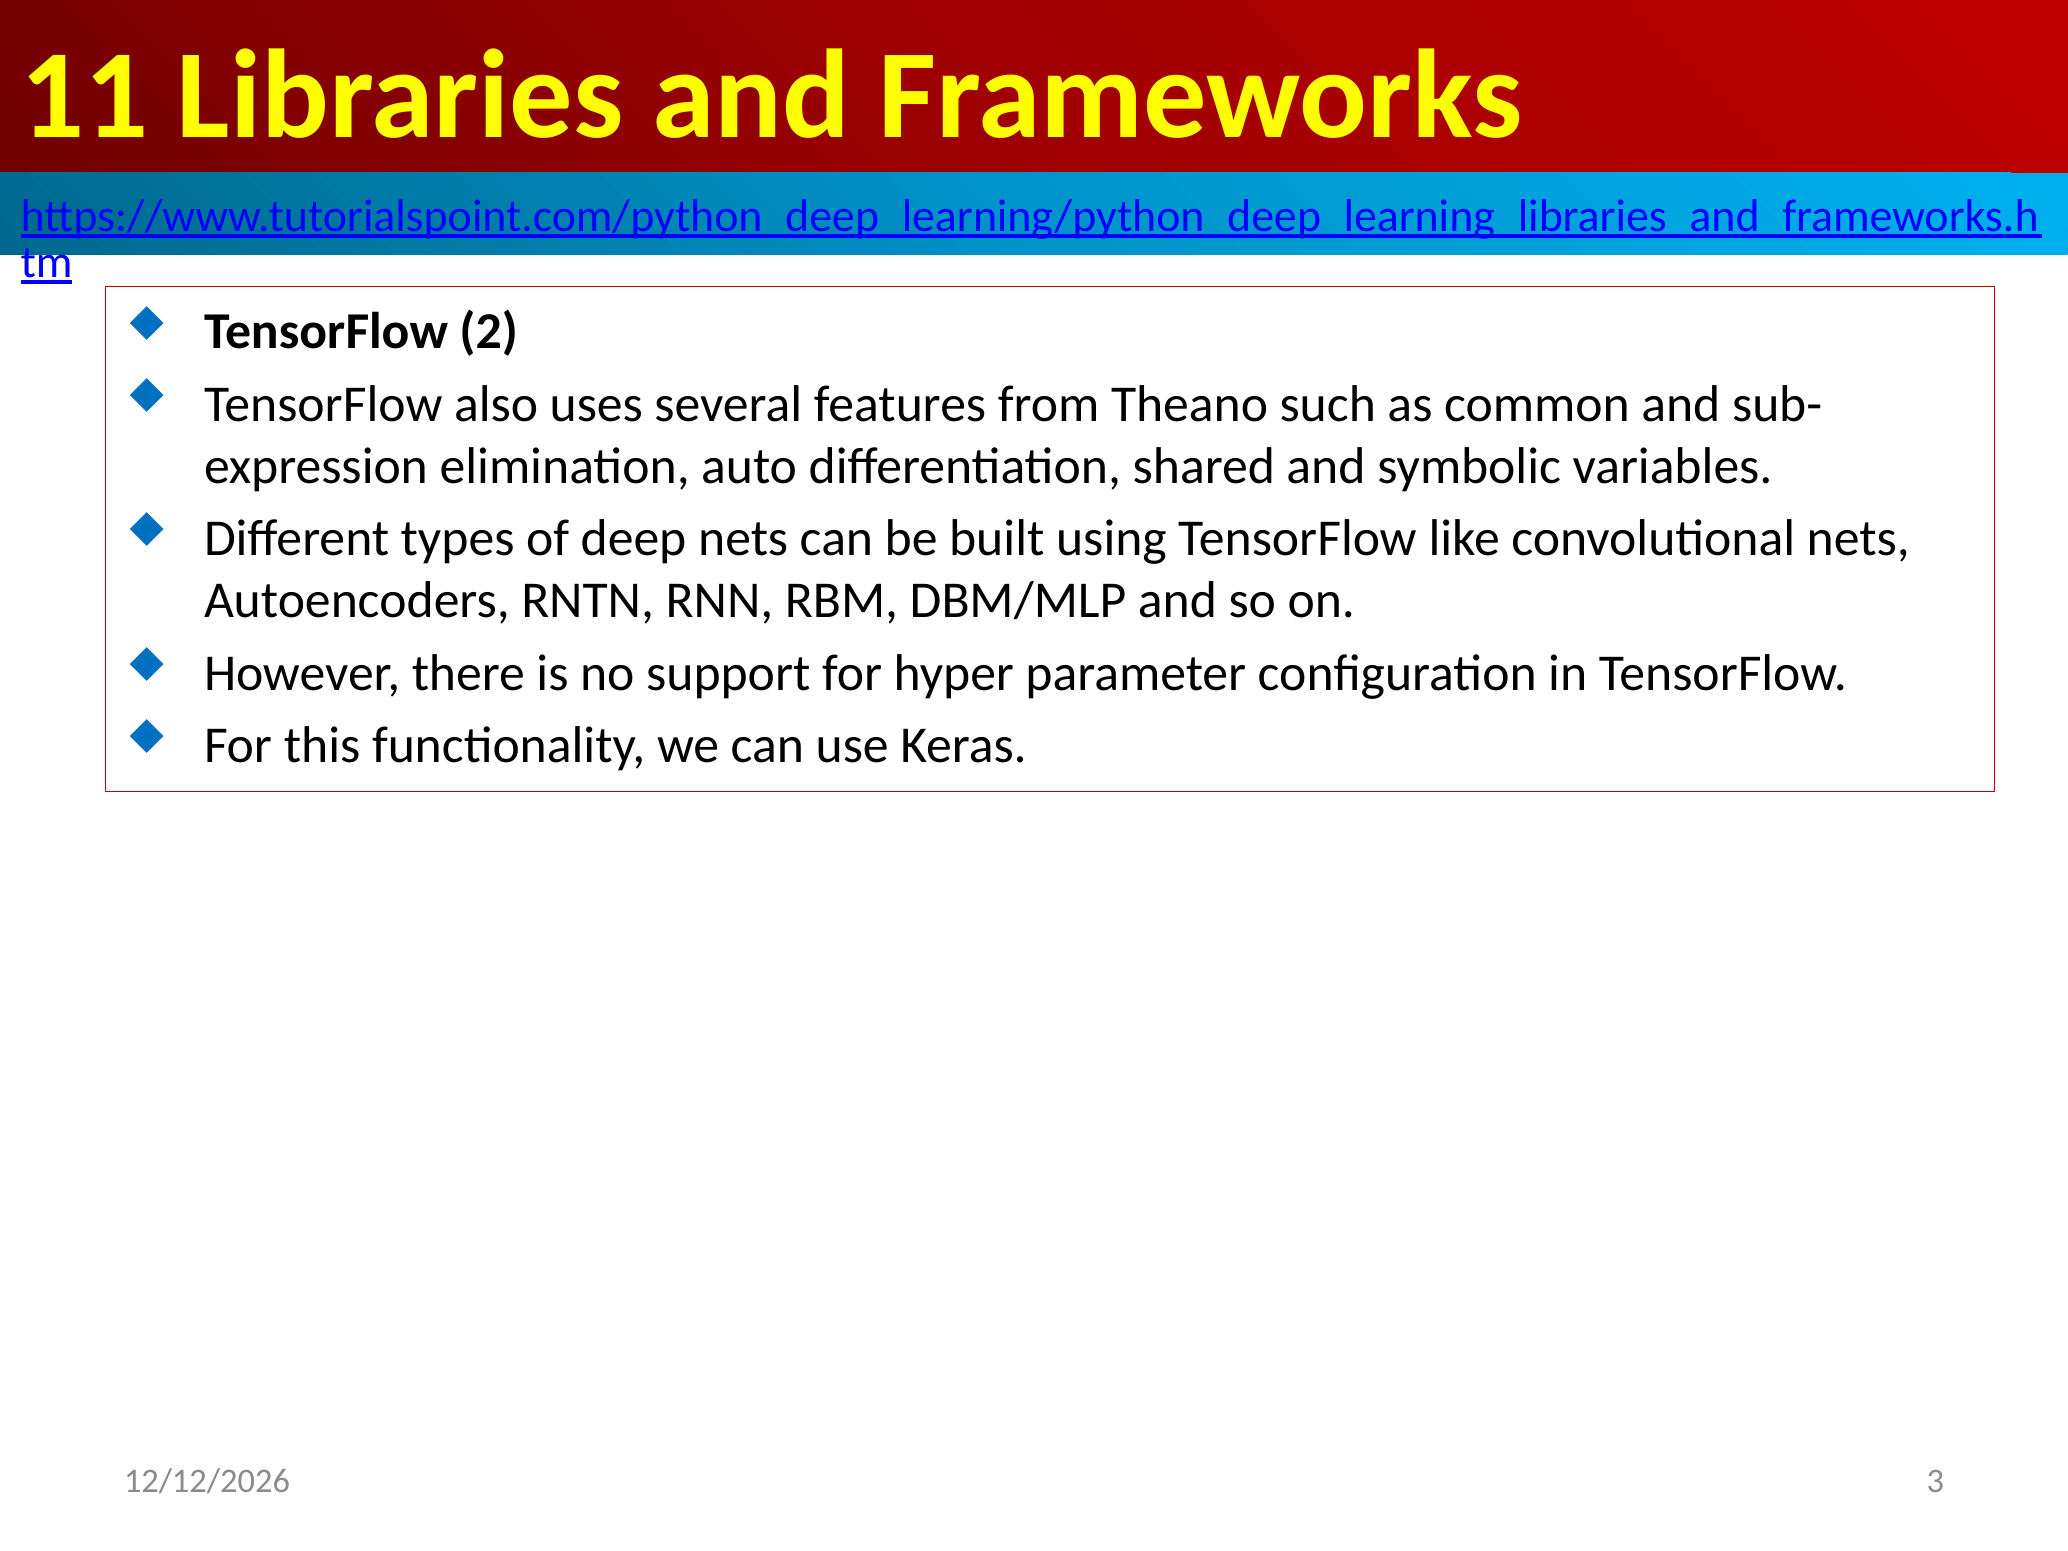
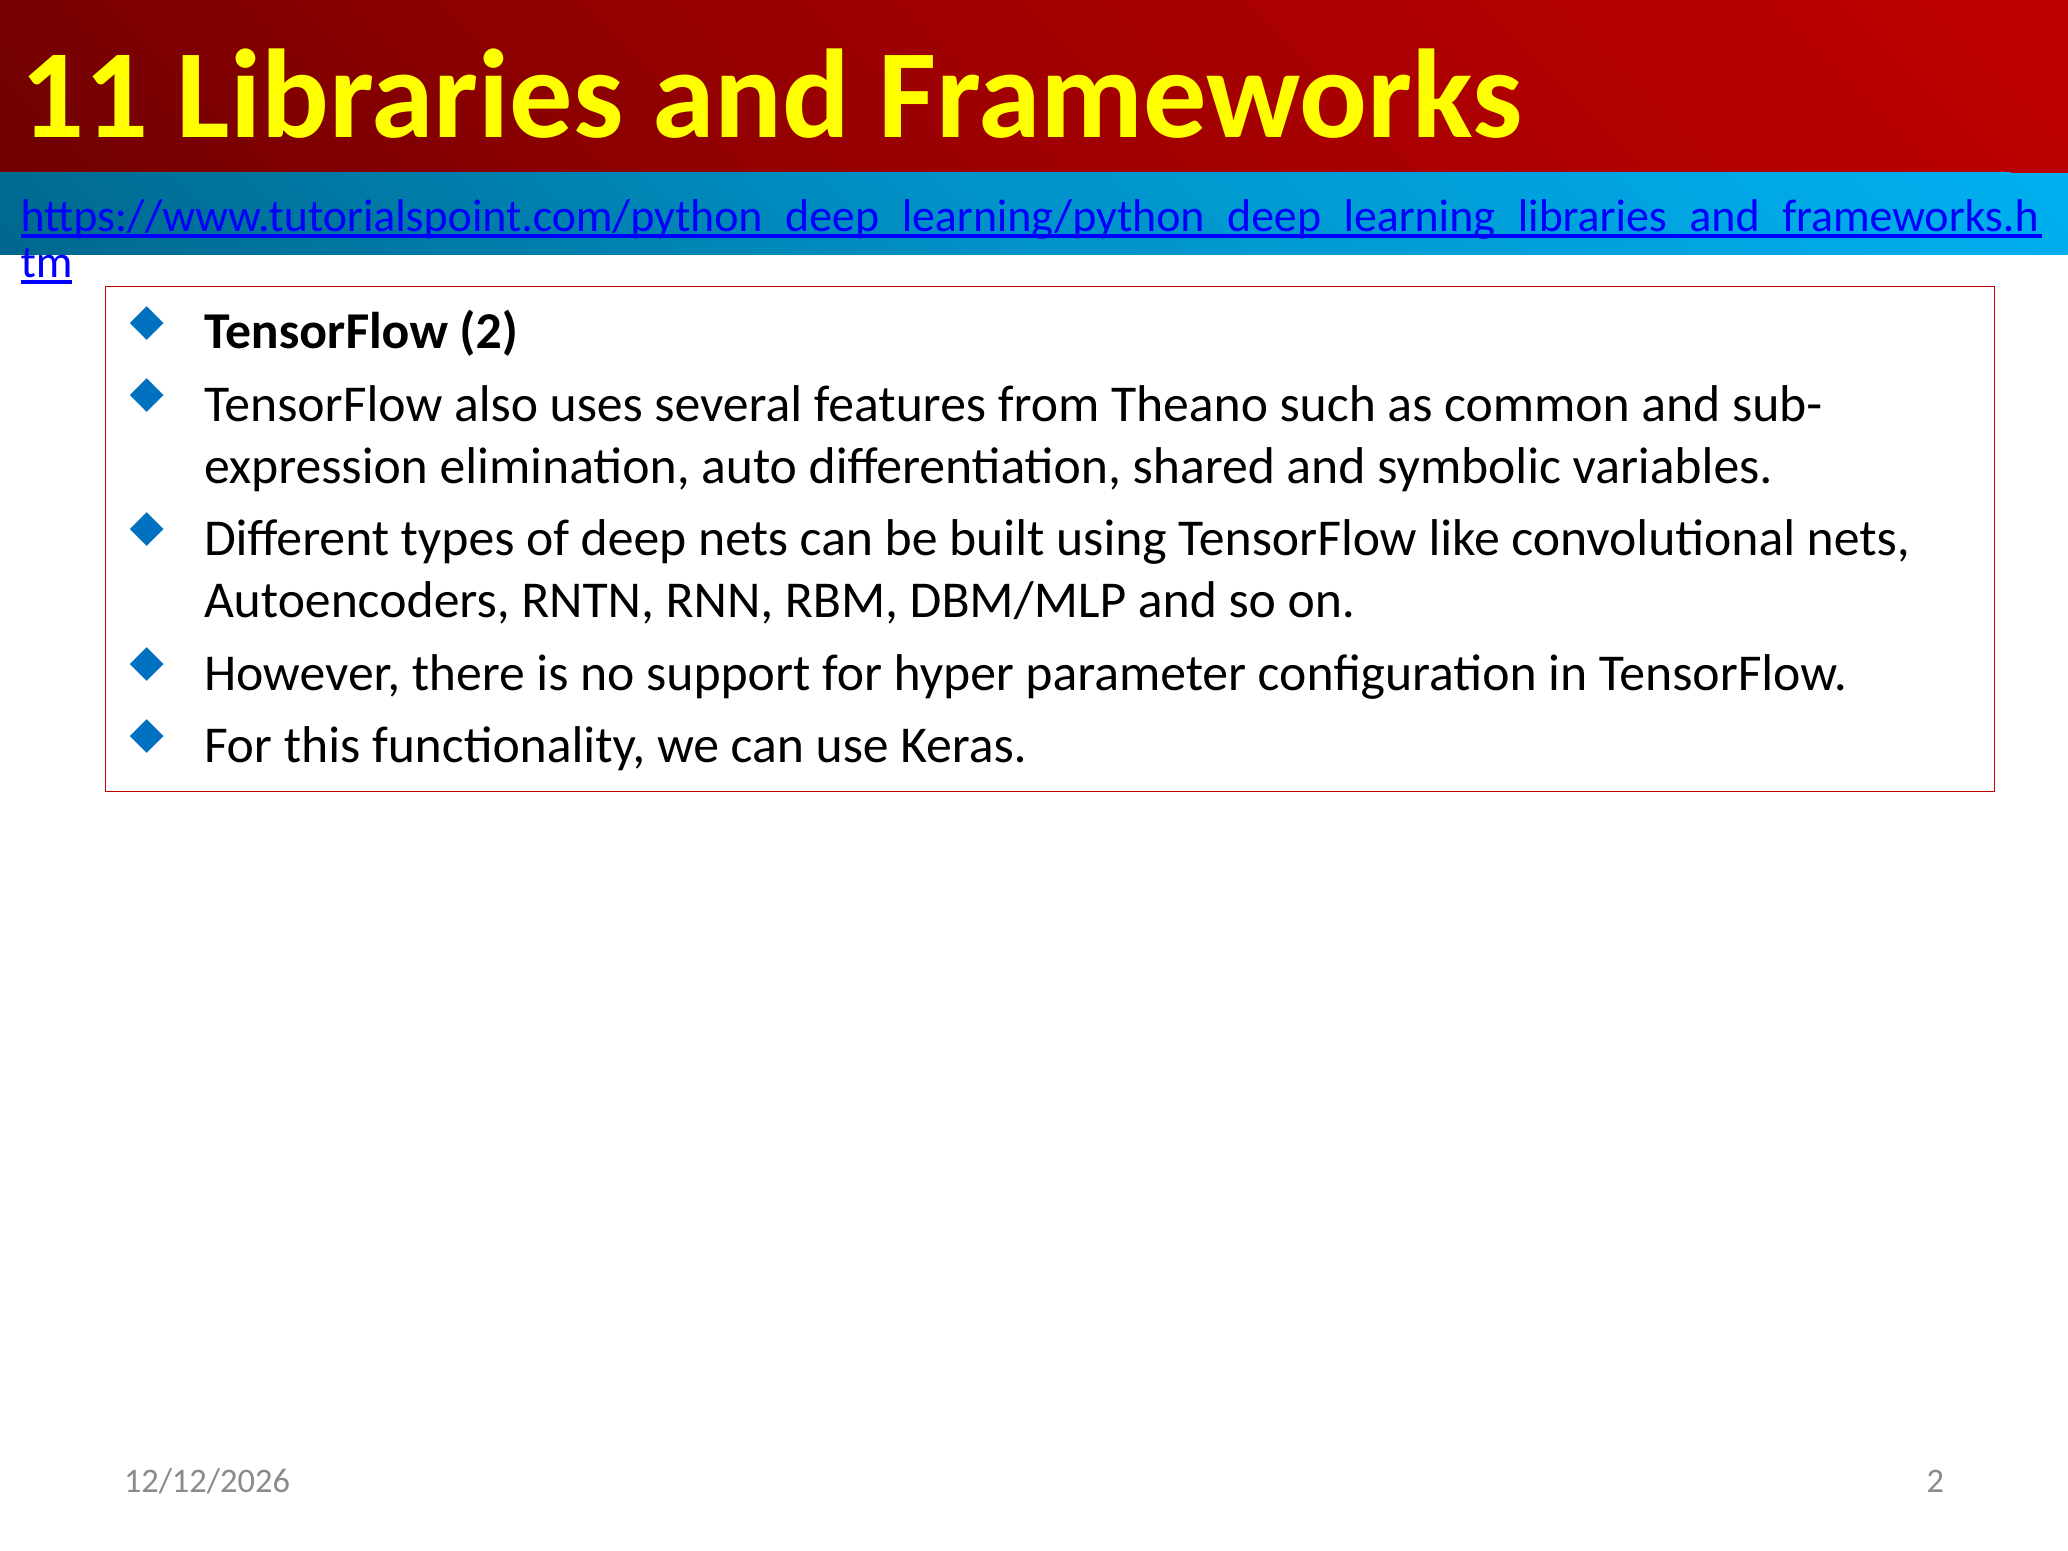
3 at (1935, 1481): 3 -> 2
